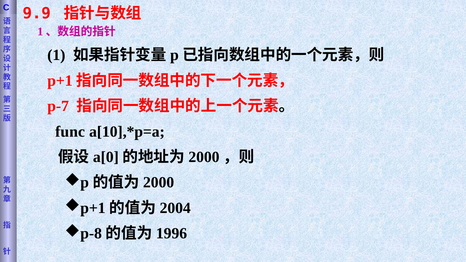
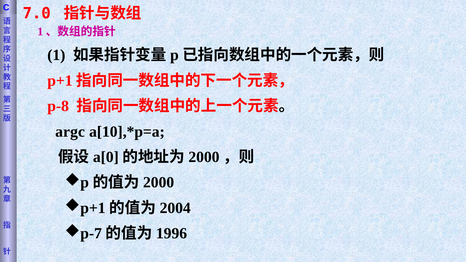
9.9: 9.9 -> 7.0
p-7: p-7 -> p-8
func: func -> argc
p-8: p-8 -> p-7
